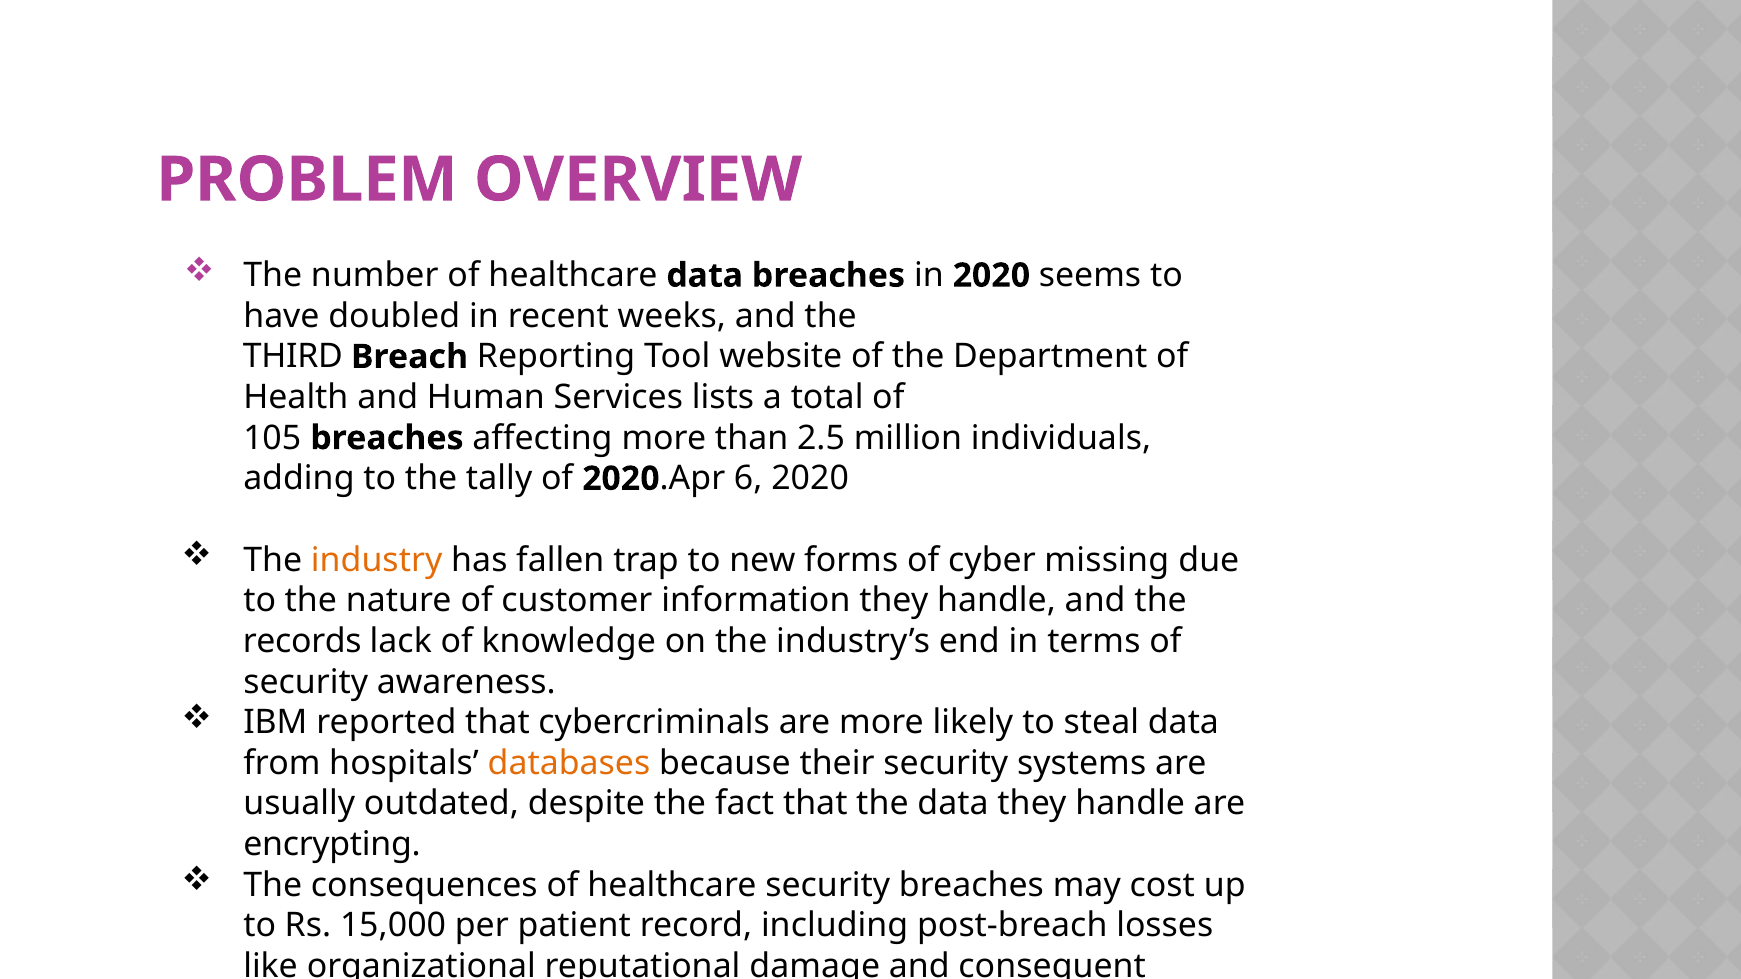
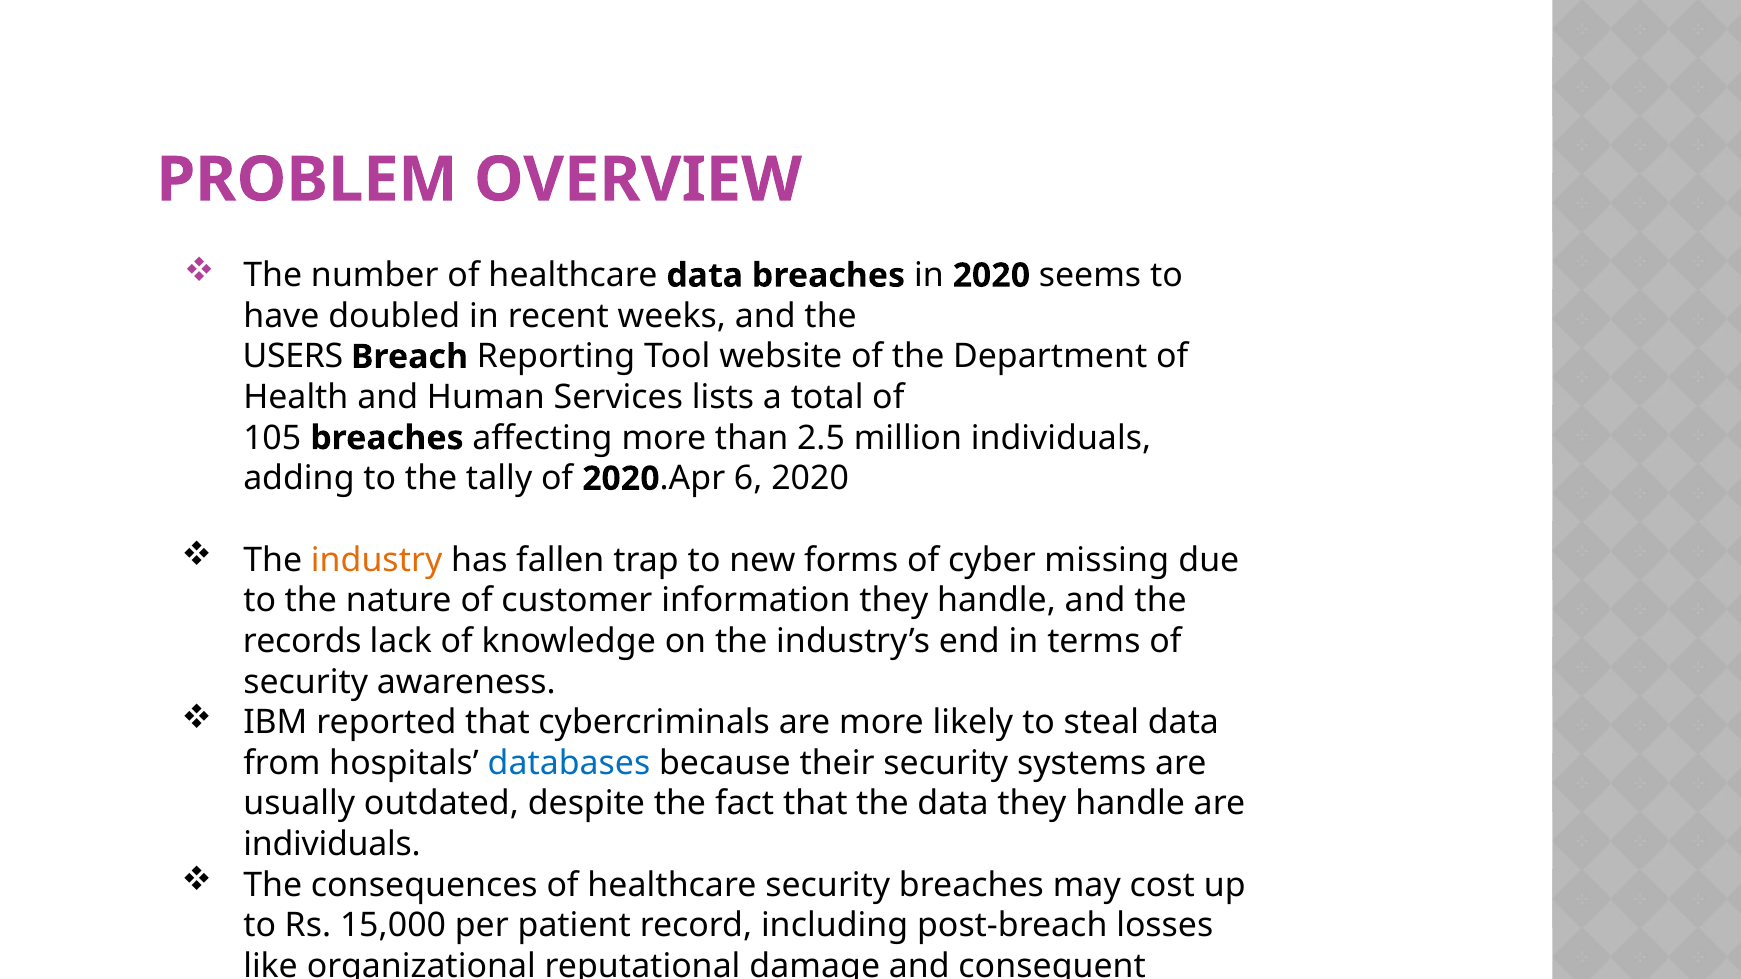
THIRD: THIRD -> USERS
databases colour: orange -> blue
encrypting at (332, 845): encrypting -> individuals
